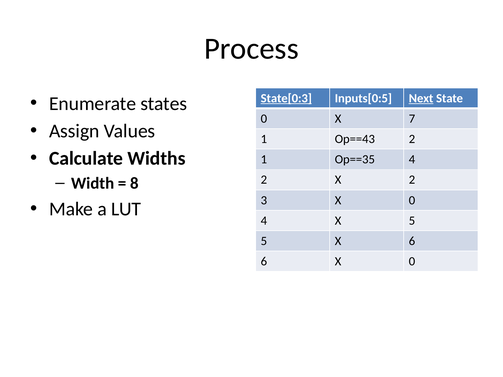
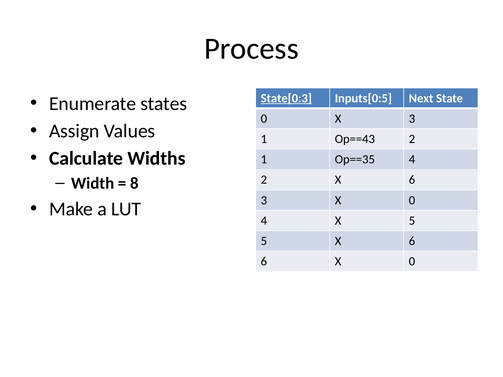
Next underline: present -> none
X 7: 7 -> 3
2 X 2: 2 -> 6
